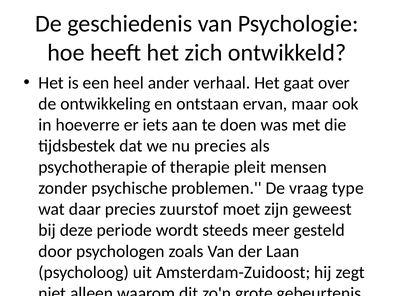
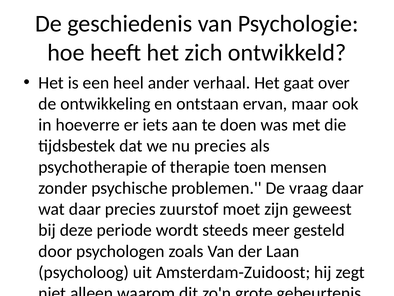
therapie pleit: pleit -> toen
vraag type: type -> daar
